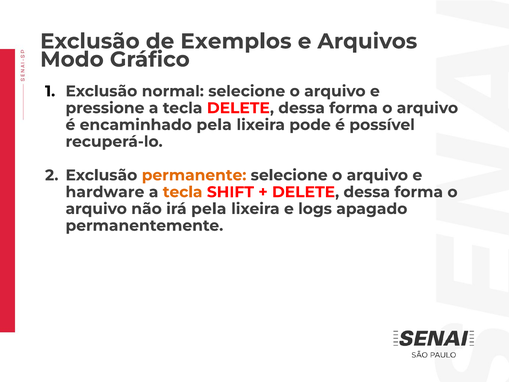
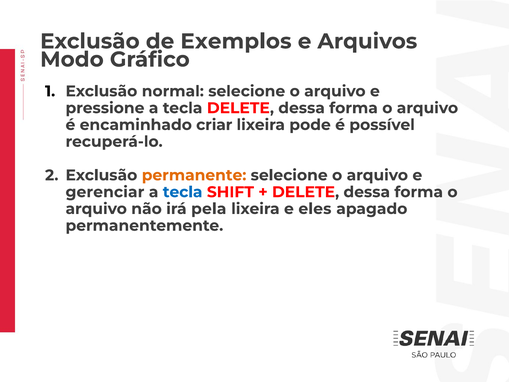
encaminhado pela: pela -> criar
hardware: hardware -> gerenciar
tecla at (183, 192) colour: orange -> blue
logs: logs -> eles
